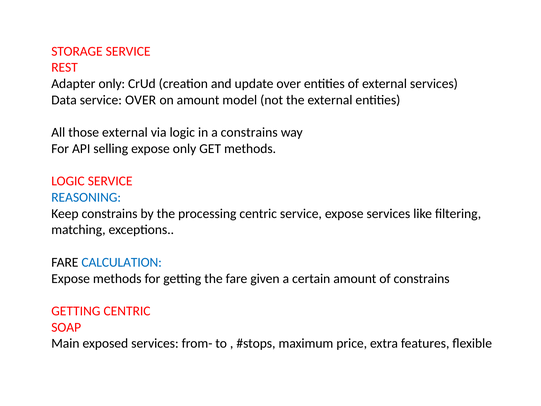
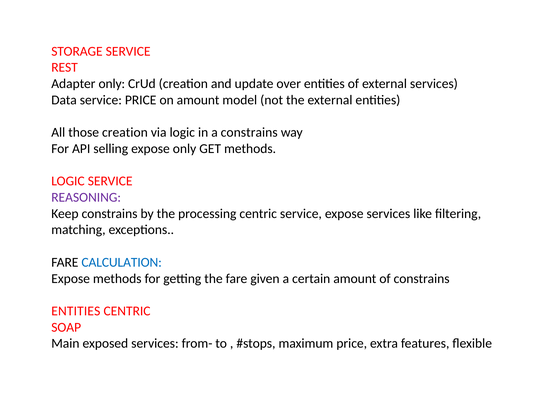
service OVER: OVER -> PRICE
those external: external -> creation
REASONING colour: blue -> purple
GETTING at (76, 311): GETTING -> ENTITIES
